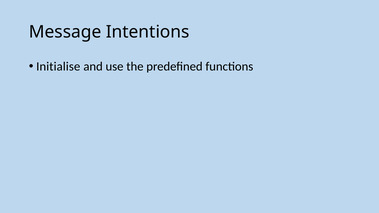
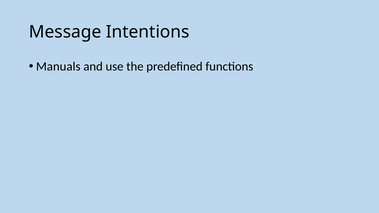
Initialise: Initialise -> Manuals
